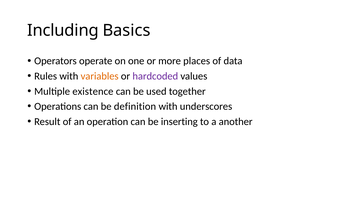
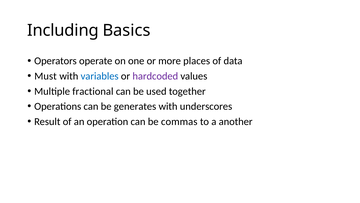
Rules: Rules -> Must
variables colour: orange -> blue
existence: existence -> fractional
definition: definition -> generates
inserting: inserting -> commas
